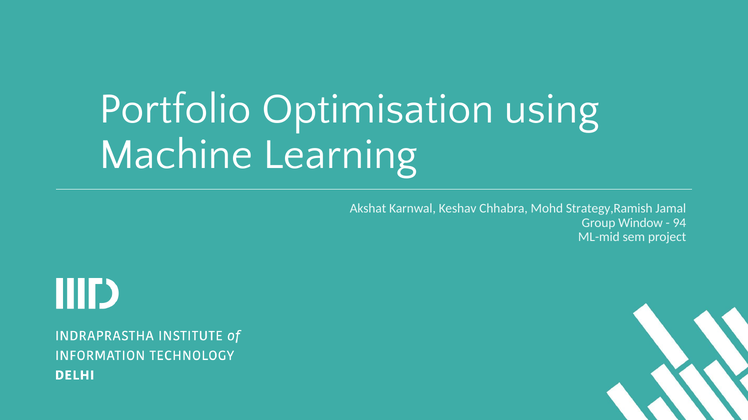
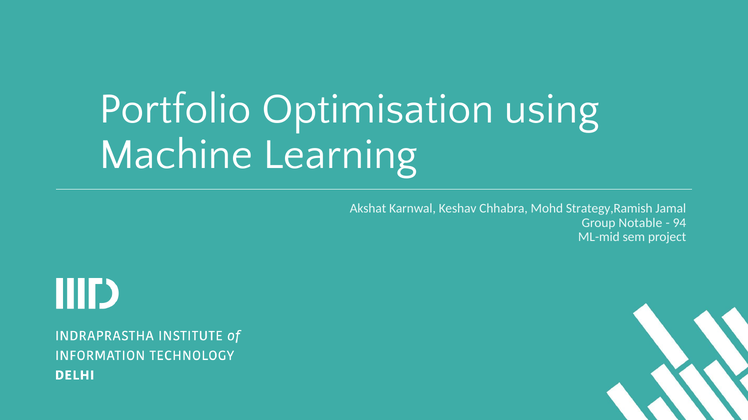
Window: Window -> Notable
